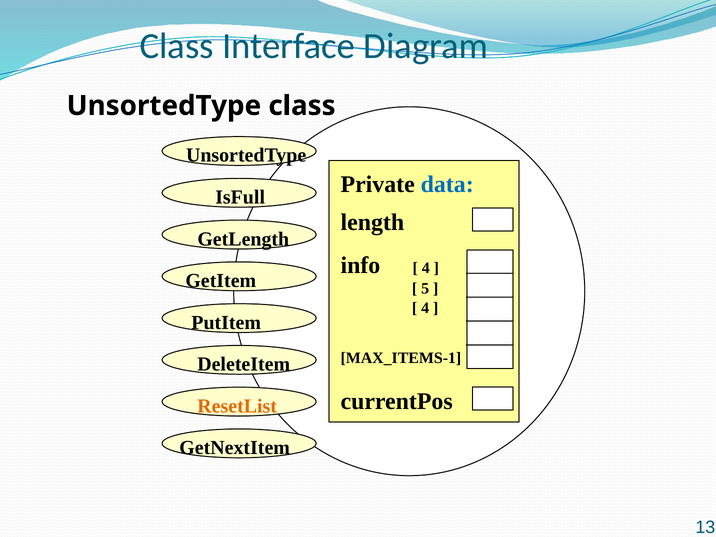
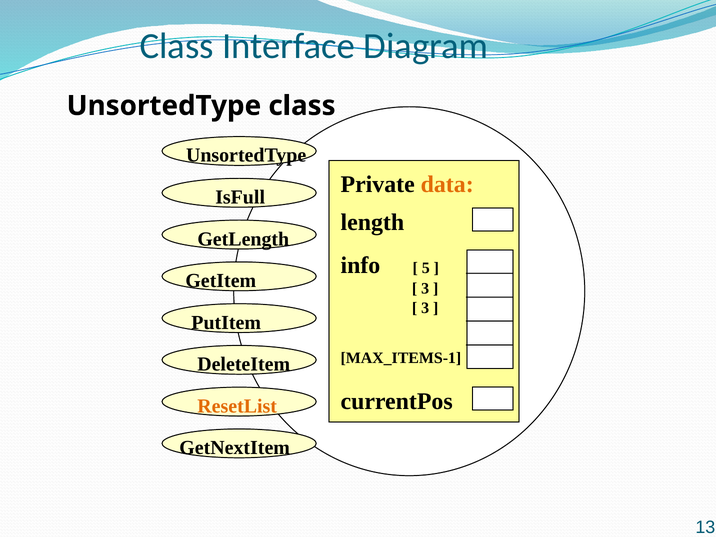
data colour: blue -> orange
4 at (426, 268): 4 -> 5
5 at (425, 289): 5 -> 3
4 at (425, 308): 4 -> 3
